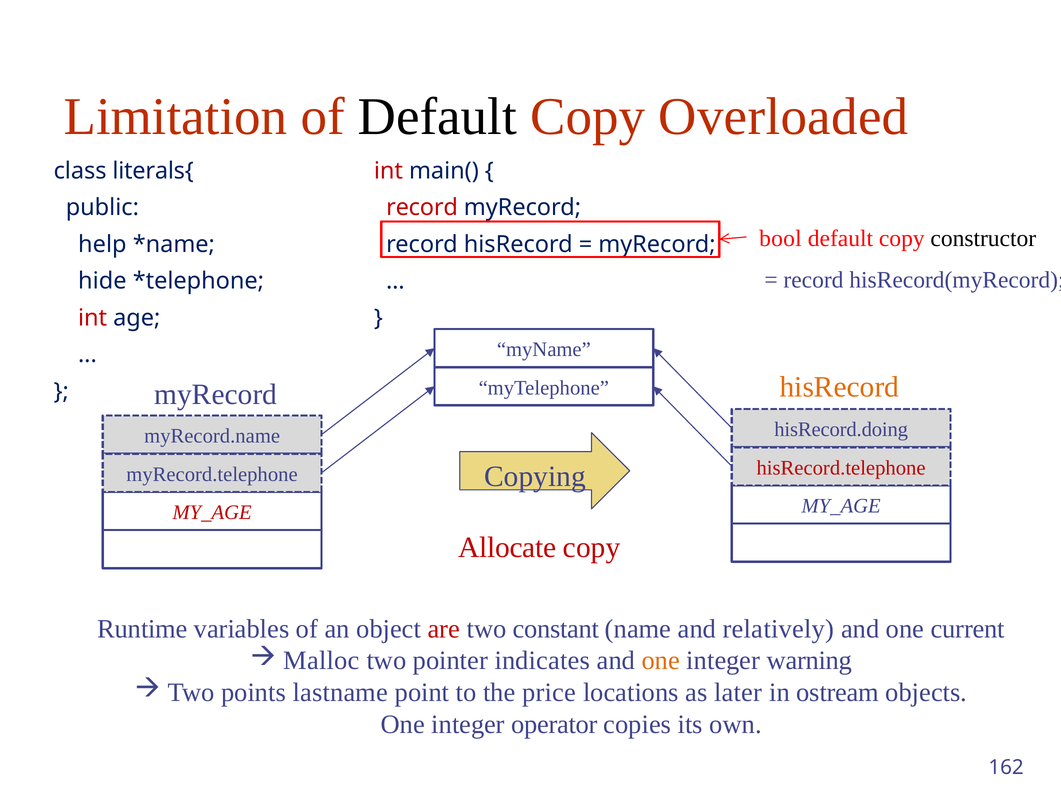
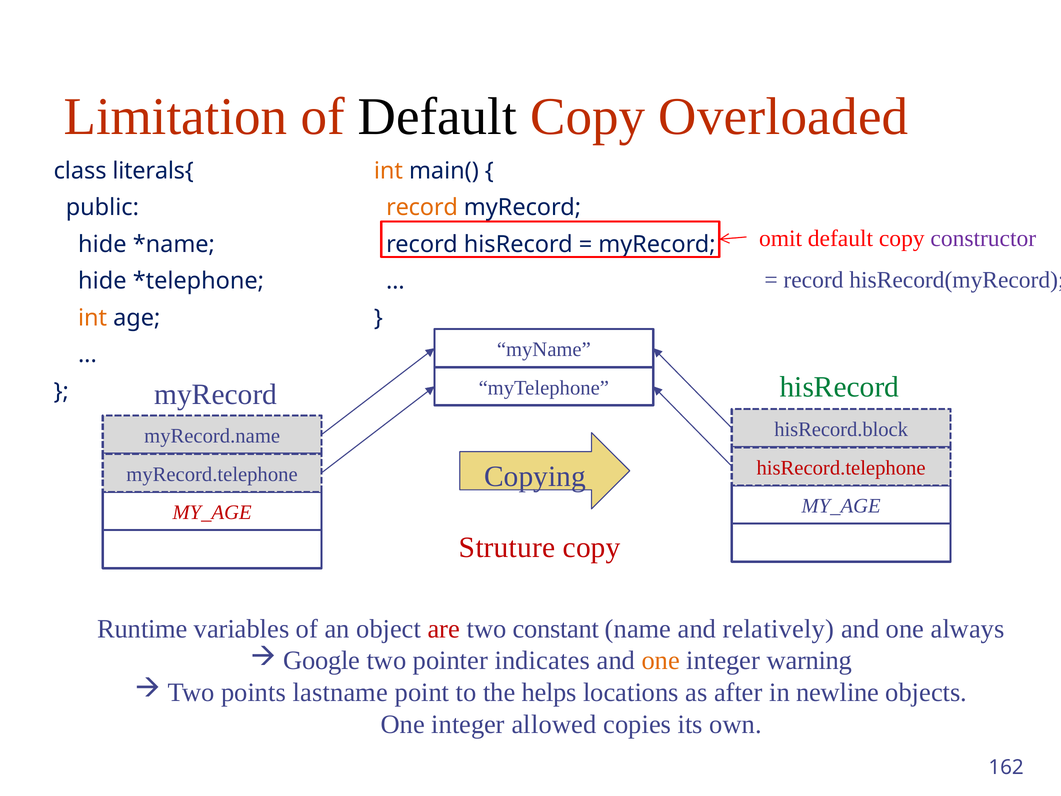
int at (388, 171) colour: red -> orange
record at (422, 208) colour: red -> orange
bool: bool -> omit
constructor colour: black -> purple
help at (102, 244): help -> hide
int at (93, 318) colour: red -> orange
hisRecord at (839, 387) colour: orange -> green
hisRecord.doing: hisRecord.doing -> hisRecord.block
Allocate: Allocate -> Struture
current: current -> always
Malloc: Malloc -> Google
price: price -> helps
later: later -> after
ostream: ostream -> newline
operator: operator -> allowed
